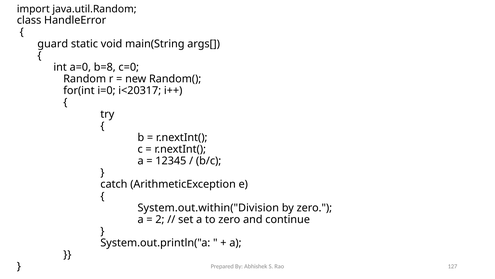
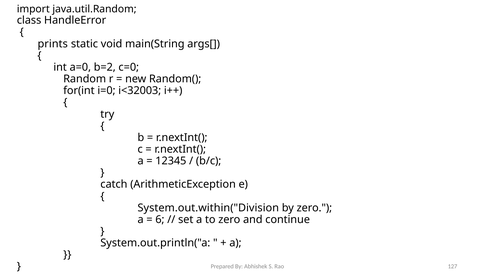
guard: guard -> prints
b=8: b=8 -> b=2
i<20317: i<20317 -> i<32003
2: 2 -> 6
